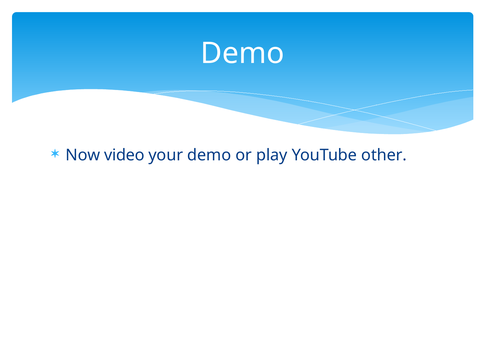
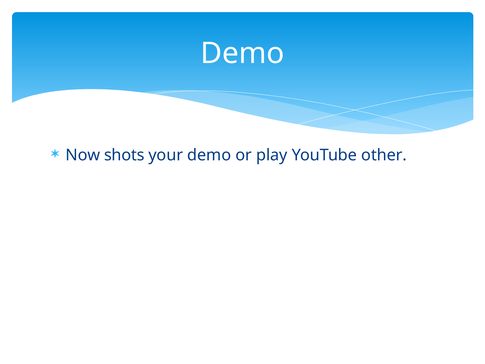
video: video -> shots
